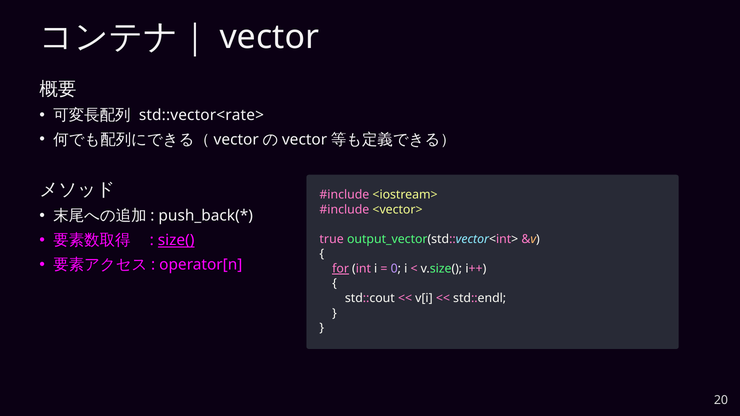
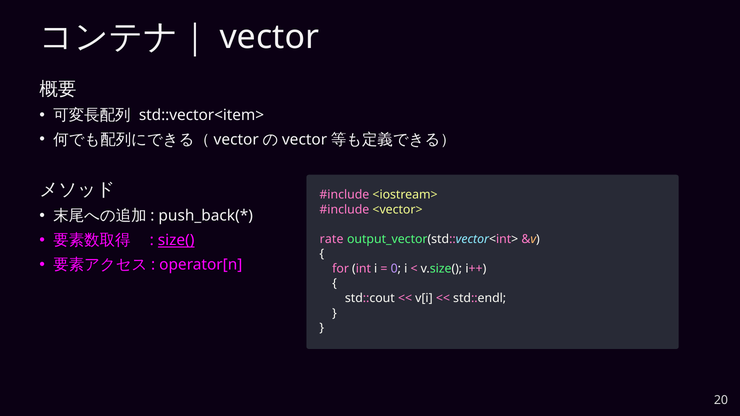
std::vector<rate>: std::vector<rate> -> std::vector<item>
true: true -> rate
for underline: present -> none
